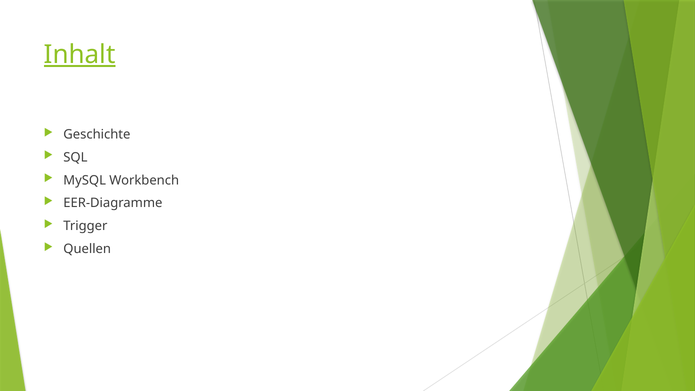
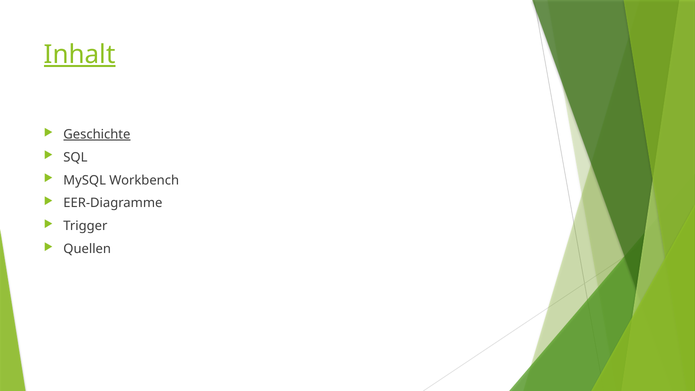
Geschichte underline: none -> present
